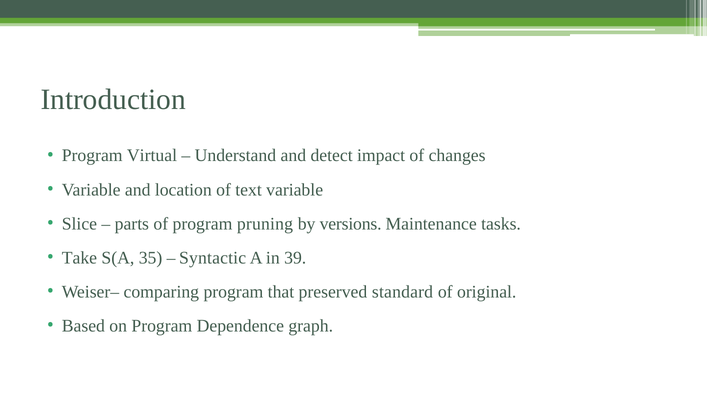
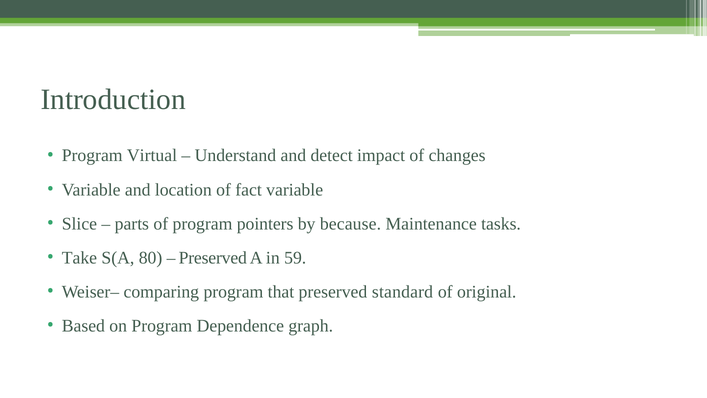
text: text -> fact
pruning: pruning -> pointers
versions: versions -> because
35: 35 -> 80
Syntactic at (213, 258): Syntactic -> Preserved
39: 39 -> 59
